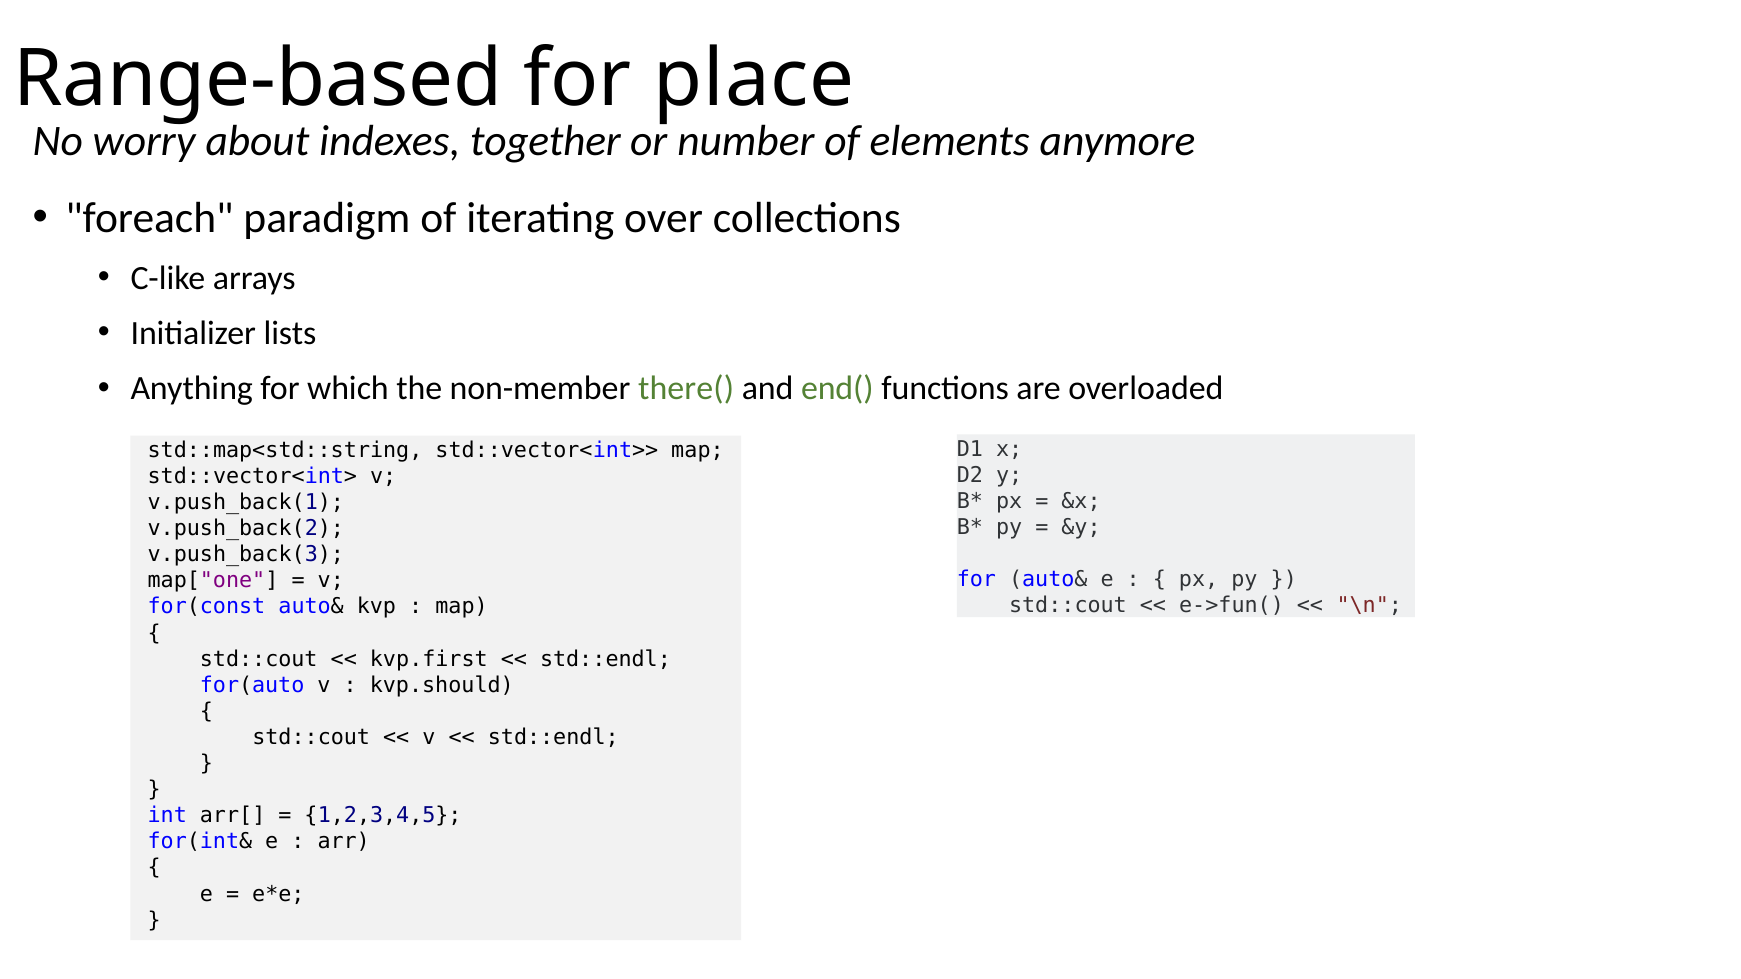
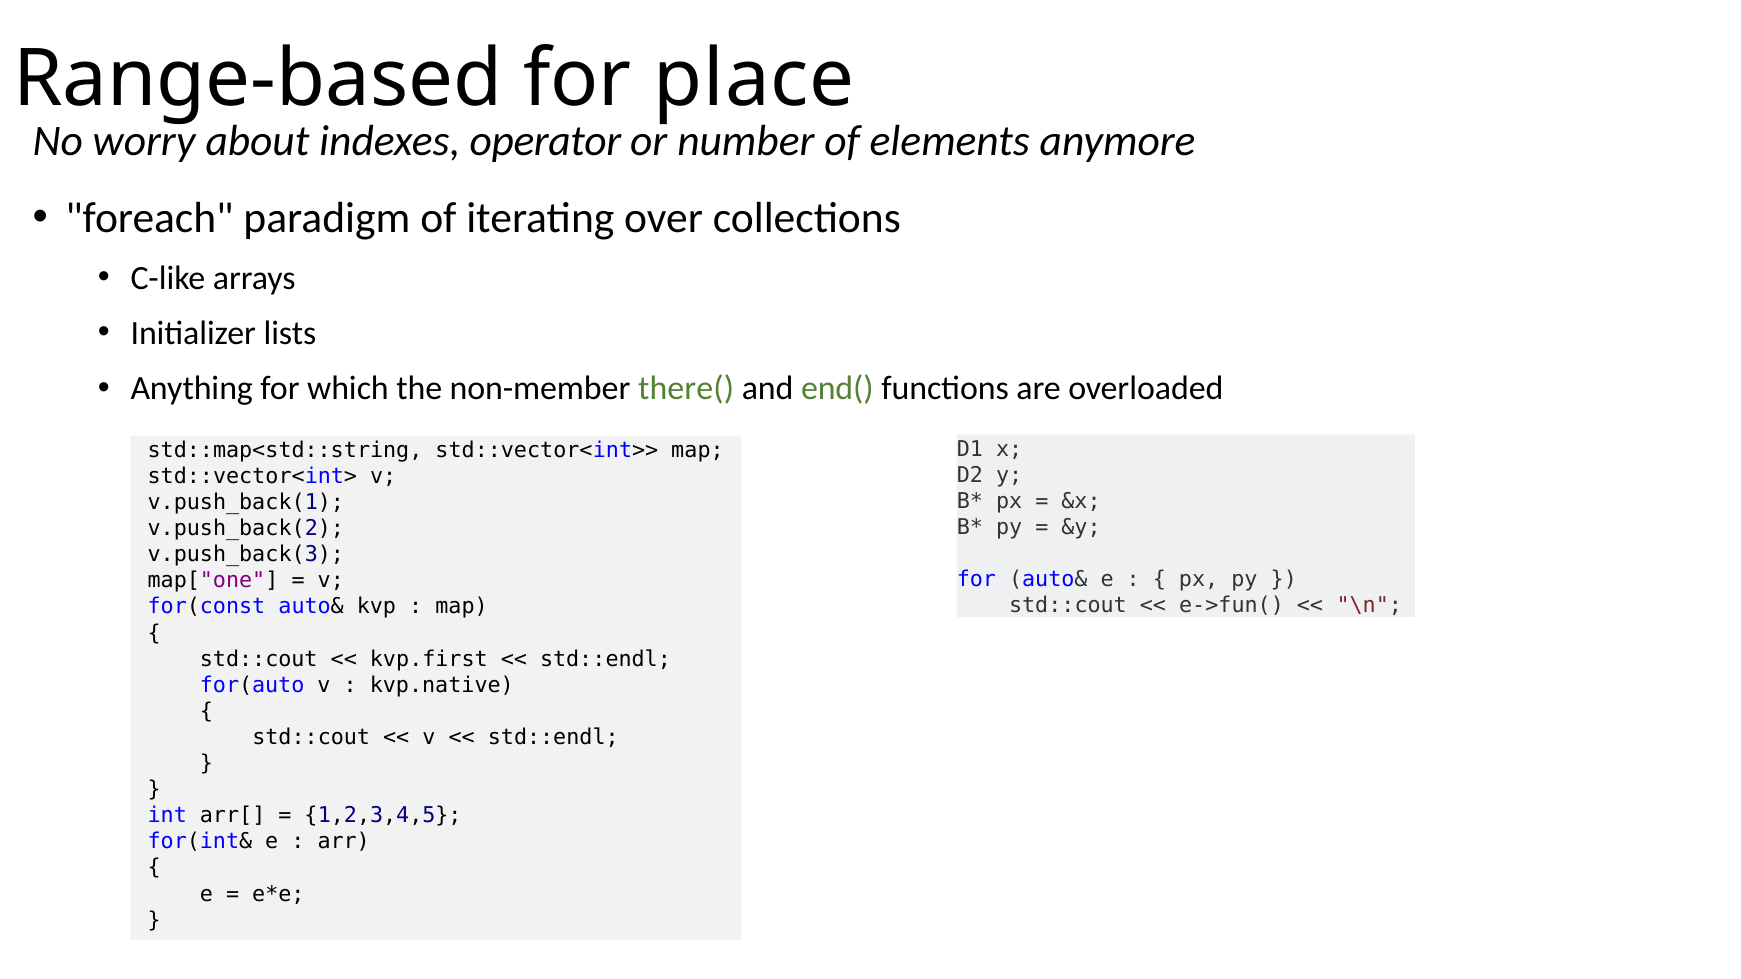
together: together -> operator
kvp.should: kvp.should -> kvp.native
